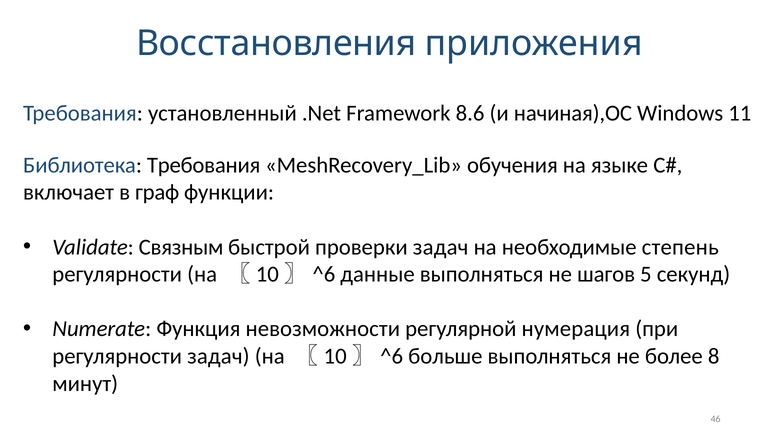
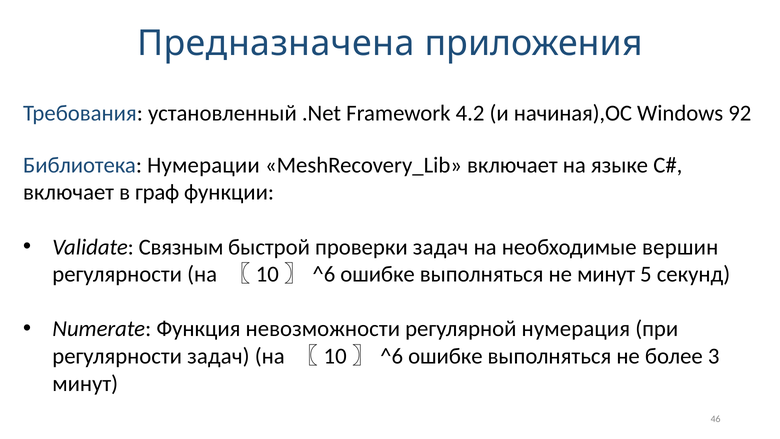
Восстановления: Восстановления -> Предназначена
8.6: 8.6 -> 4.2
11: 11 -> 92
Библиотека Требования: Требования -> Нумерации
MeshRecovery_Lib обучения: обучения -> включает
степень: степень -> вершин
регулярности на 〖10〗^6 данные: данные -> ошибке
не шагов: шагов -> минут
больше at (445, 356): больше -> ошибке
8: 8 -> 3
